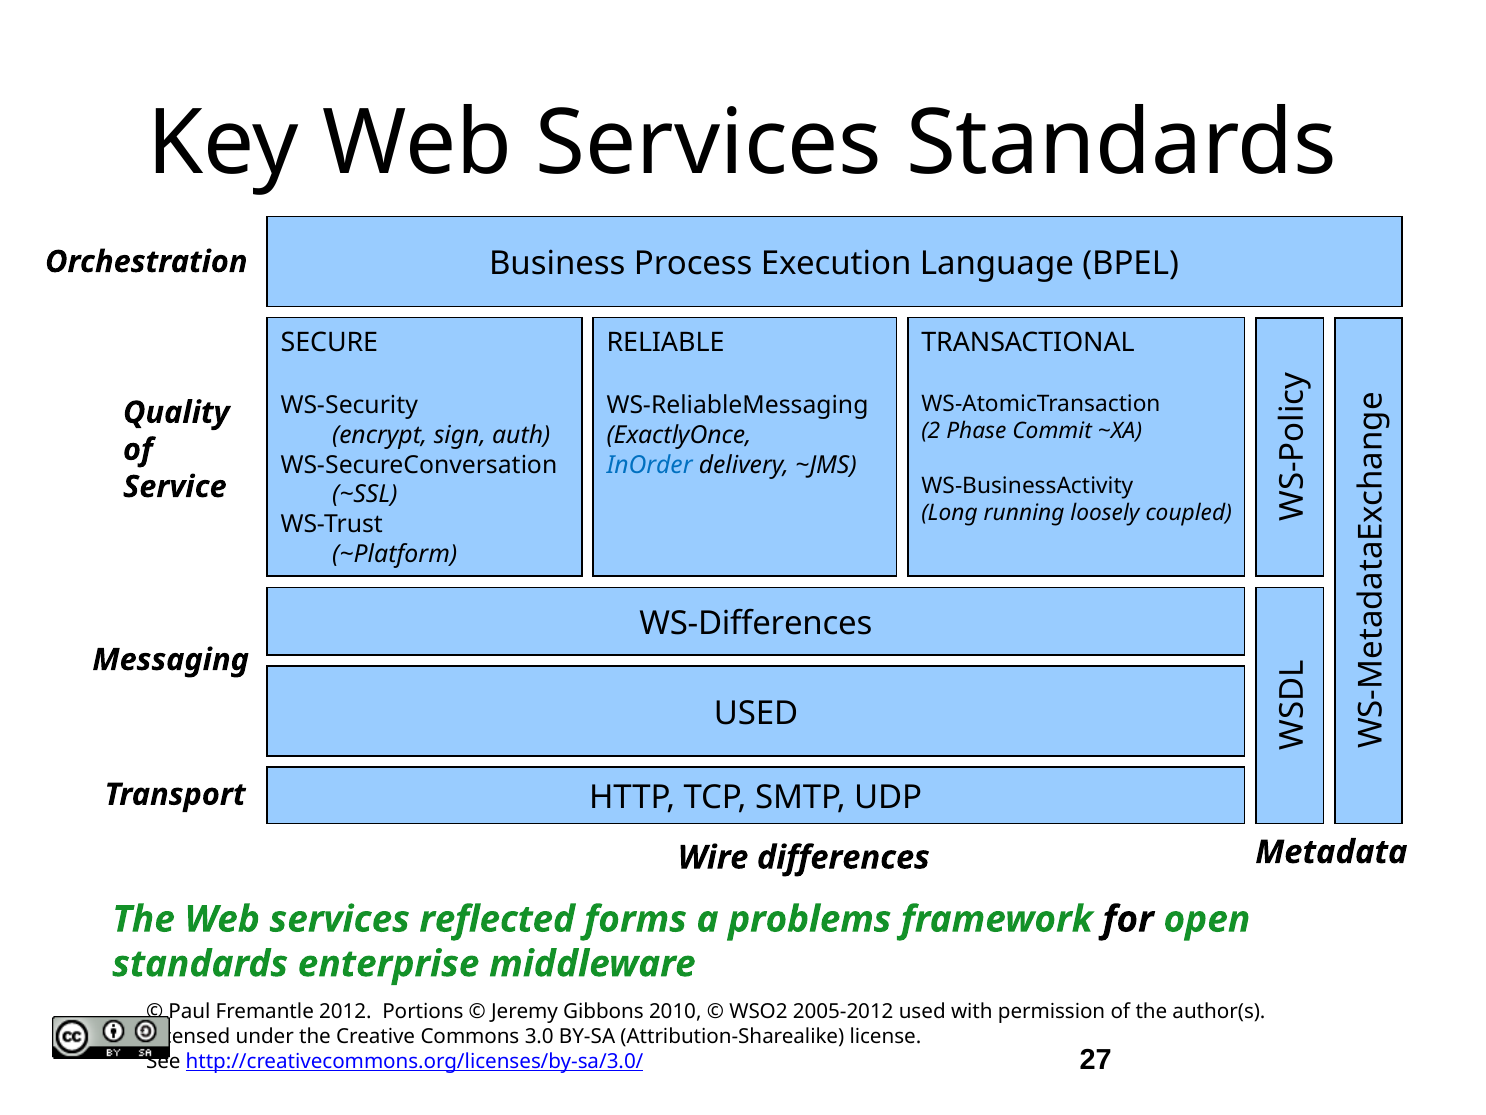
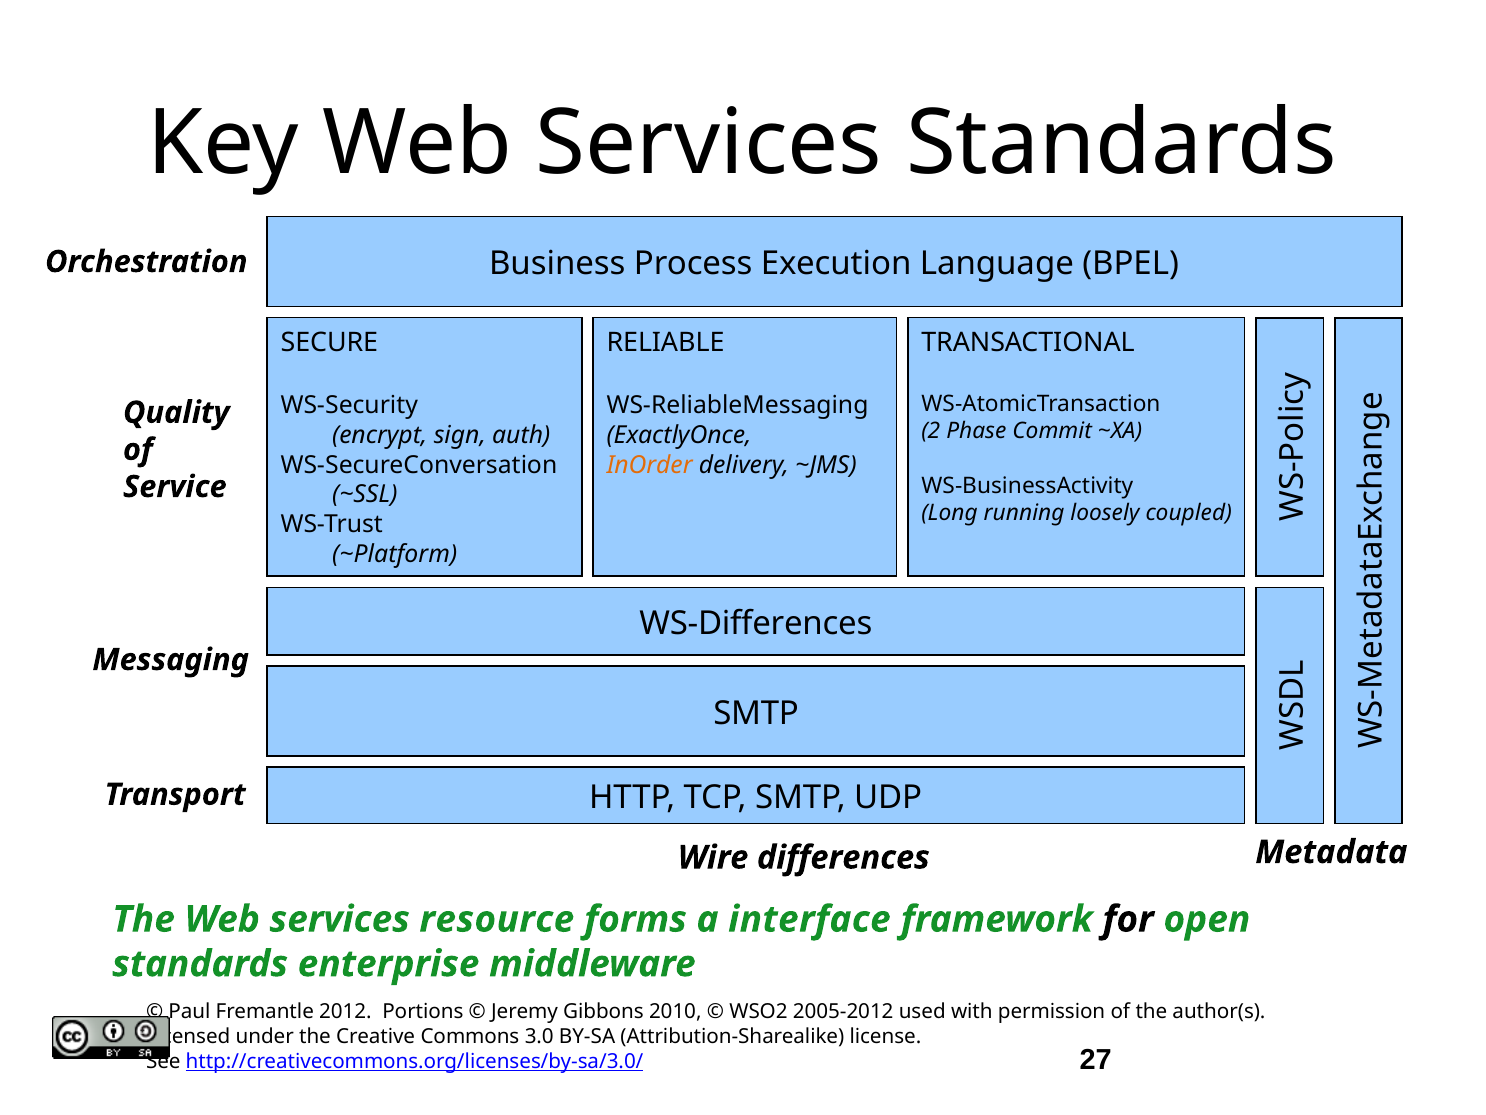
InOrder colour: blue -> orange
USED at (756, 713): USED -> SMTP
reflected: reflected -> resource
problems: problems -> interface
